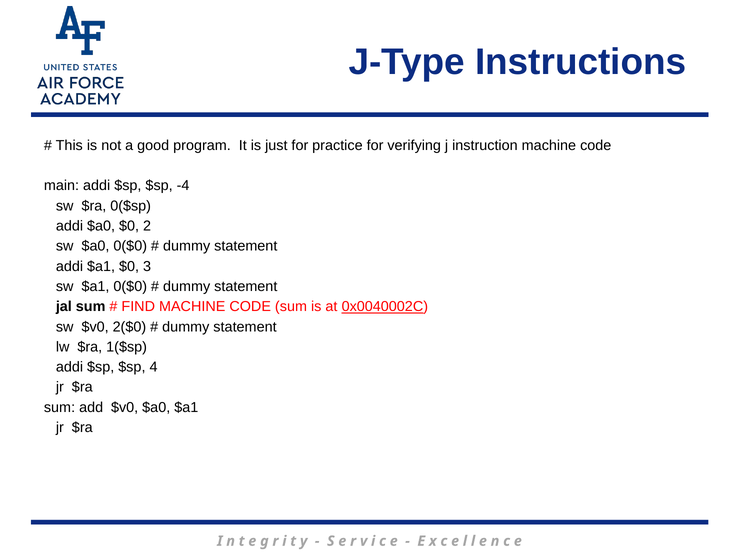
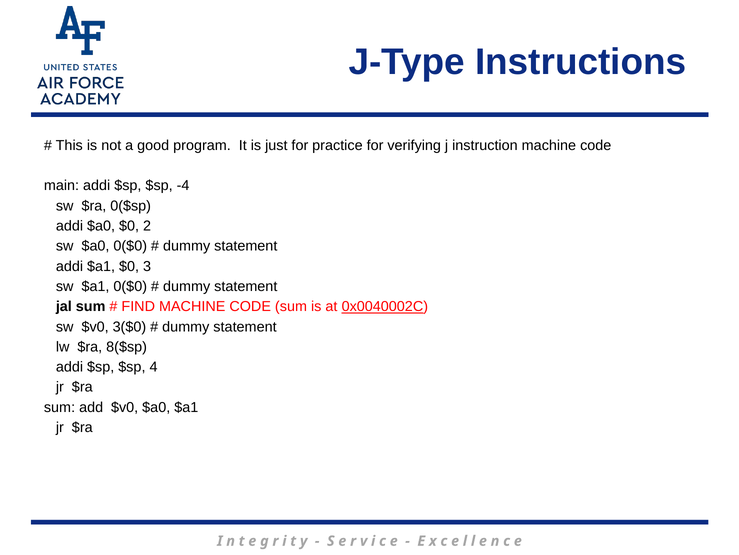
2($0: 2($0 -> 3($0
1($sp: 1($sp -> 8($sp
